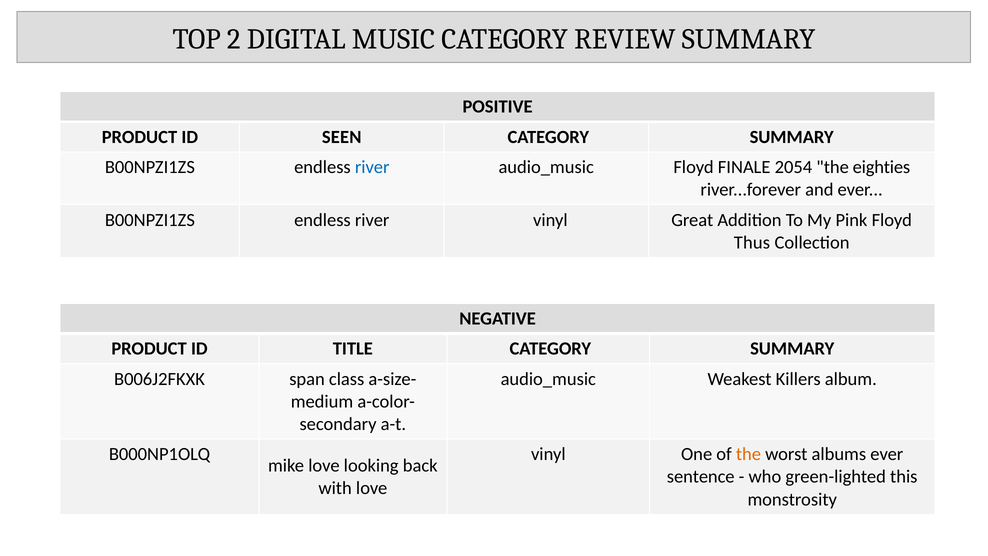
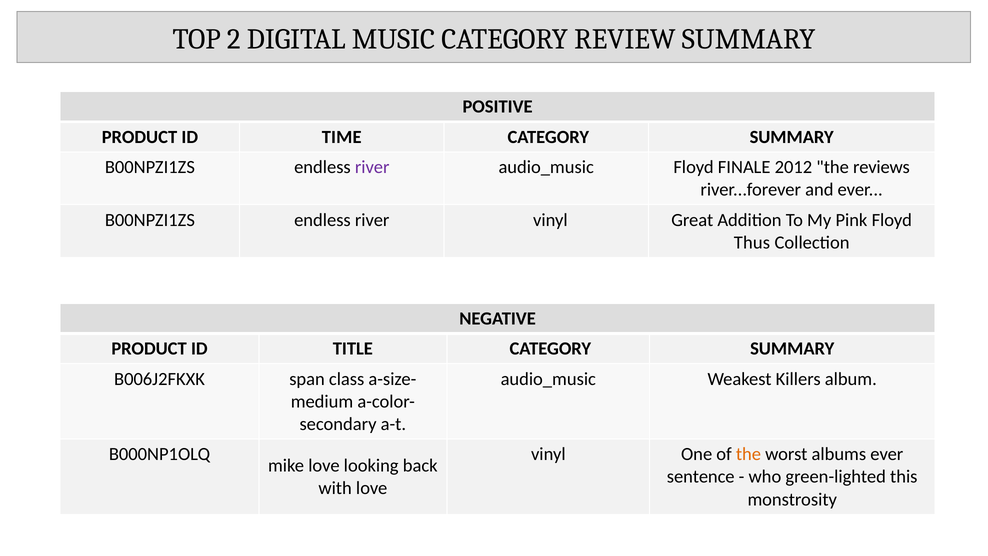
SEEN: SEEN -> TIME
river at (372, 167) colour: blue -> purple
2054: 2054 -> 2012
eighties: eighties -> reviews
